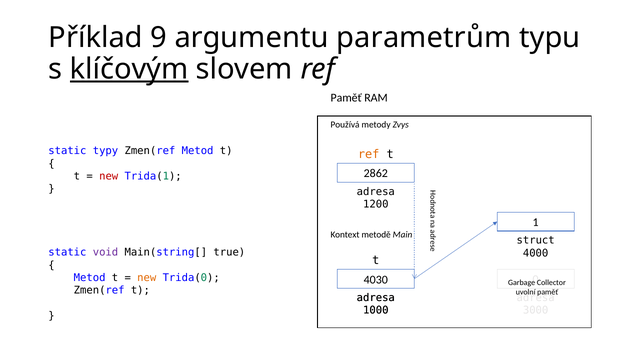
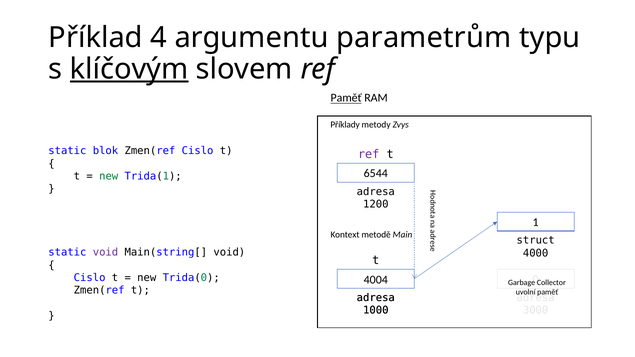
9: 9 -> 4
Paměť at (346, 98) underline: none -> present
Používá: Používá -> Příklady
typy: typy -> blok
Zmen(ref Metod: Metod -> Cislo
ref at (369, 154) colour: orange -> purple
2862: 2862 -> 6544
new at (109, 176) colour: red -> green
Main(string[ true: true -> void
Metod at (90, 278): Metod -> Cislo
new at (147, 278) colour: orange -> black
4030: 4030 -> 4004
